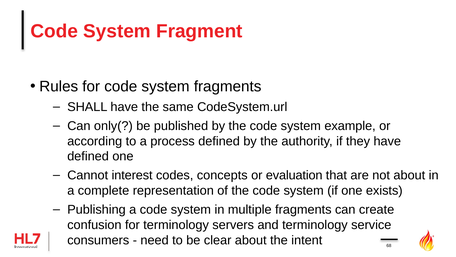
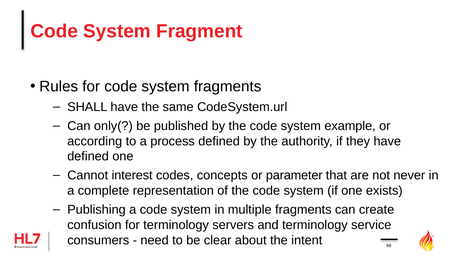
evaluation: evaluation -> parameter
not about: about -> never
